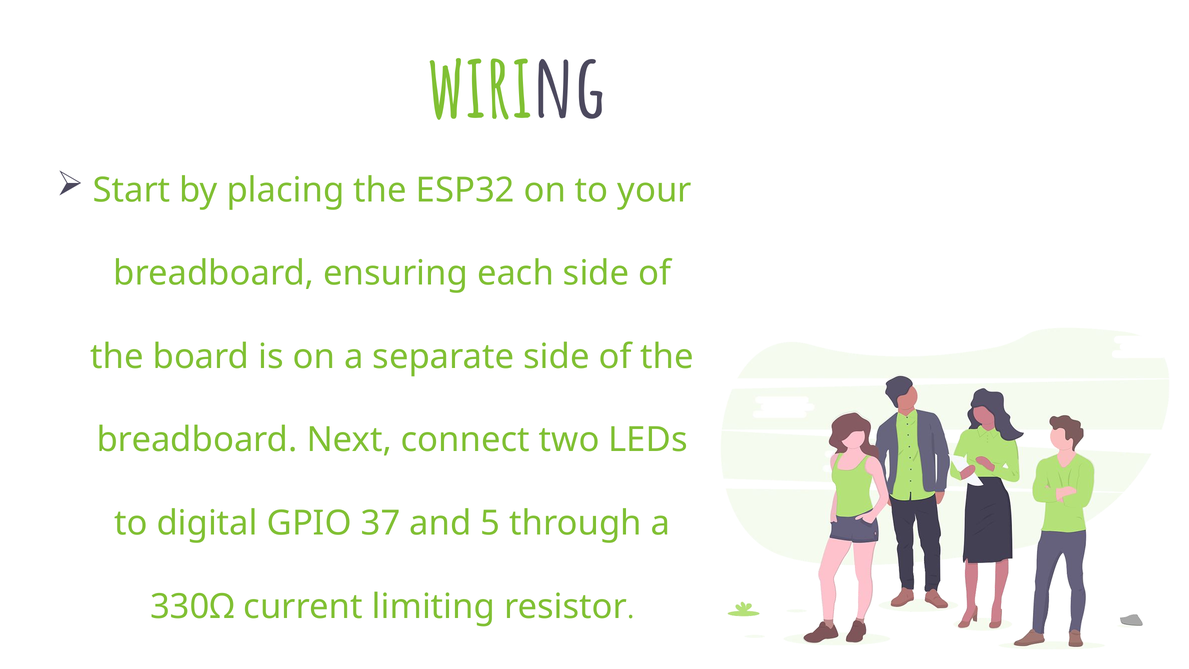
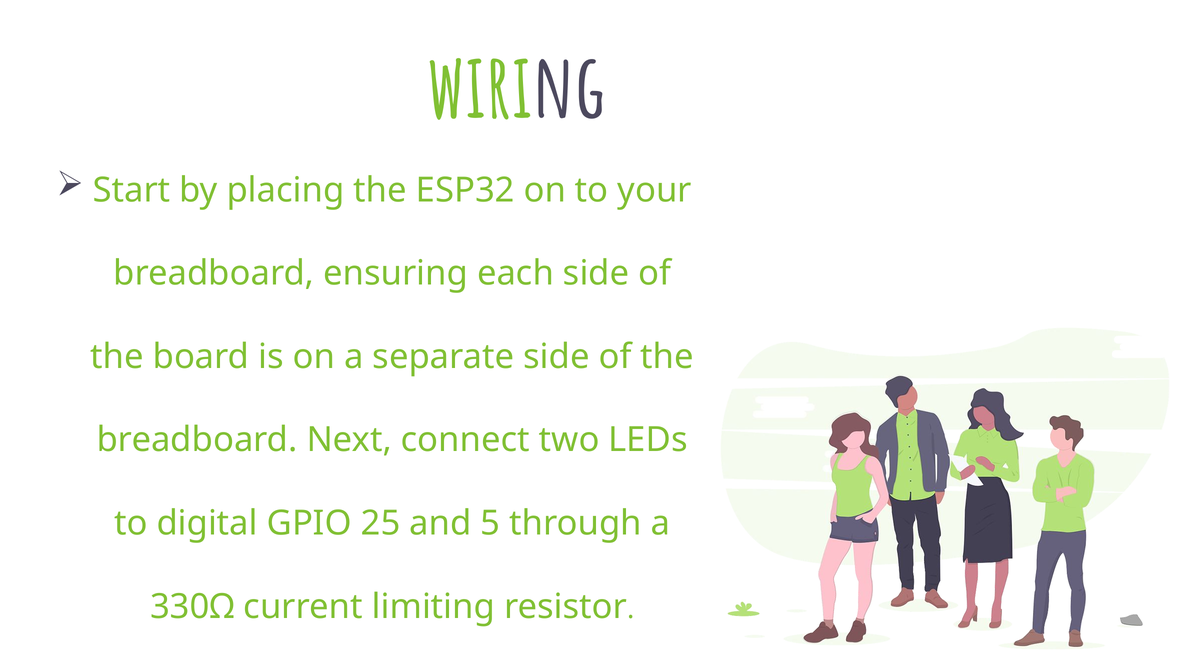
37: 37 -> 25
